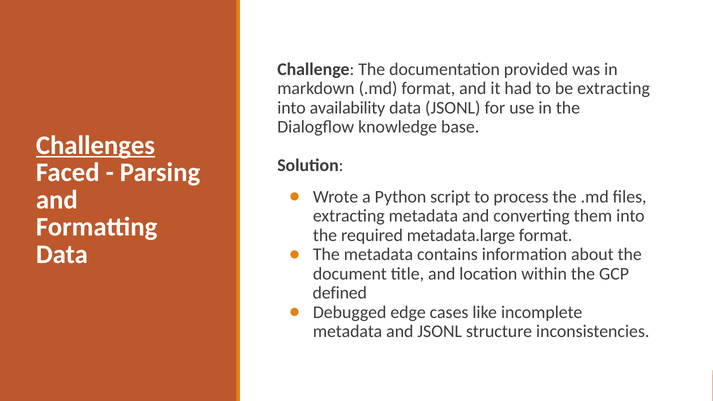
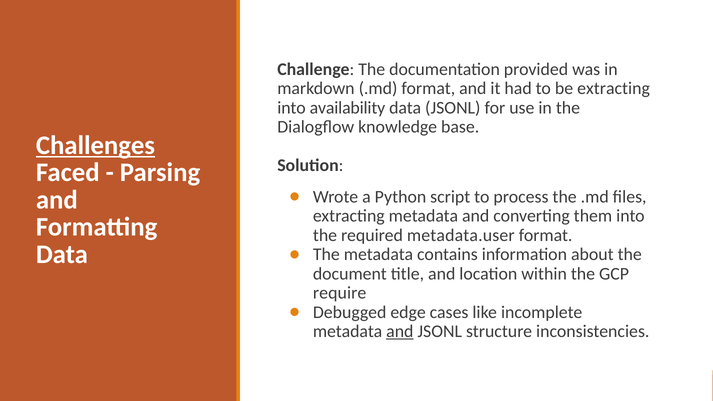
metadata.large: metadata.large -> metadata.user
defined: defined -> require
and at (400, 332) underline: none -> present
